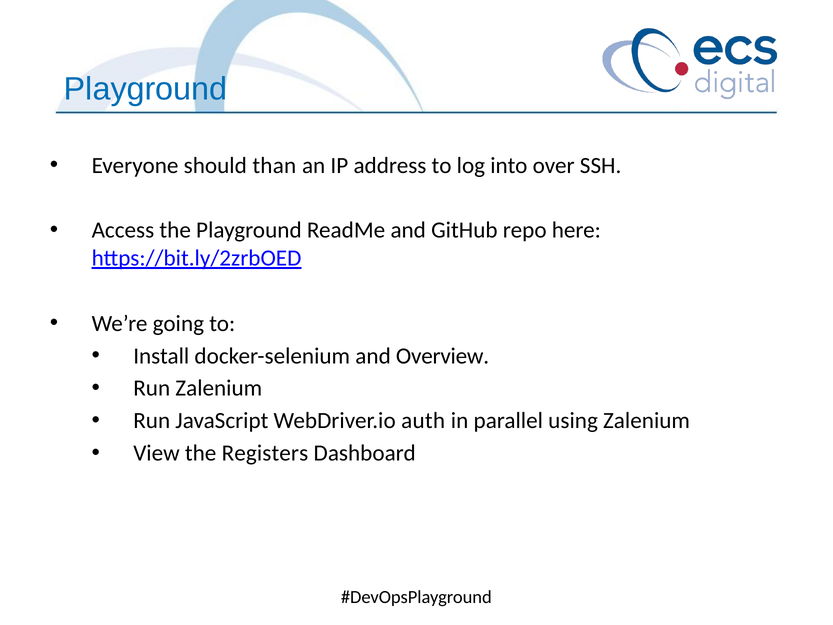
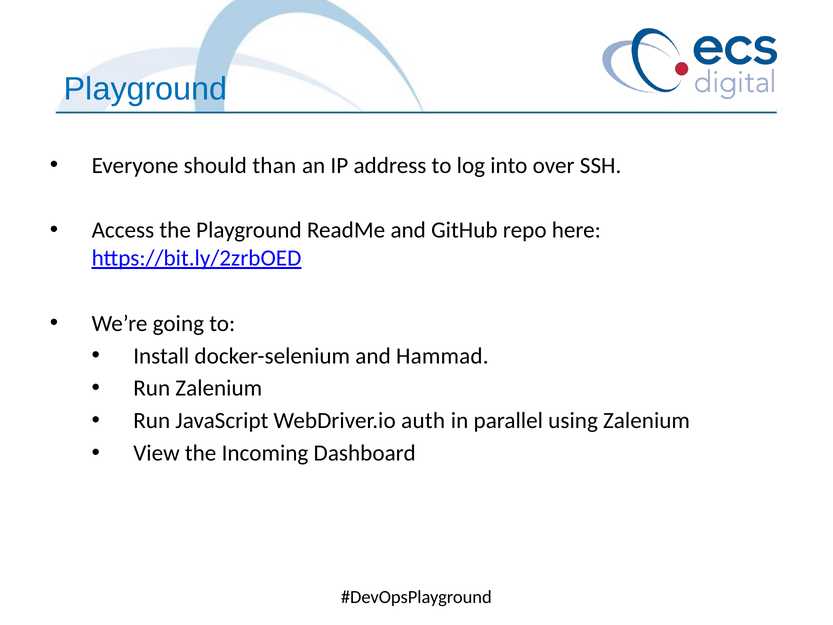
Overview: Overview -> Hammad
Registers: Registers -> Incoming
